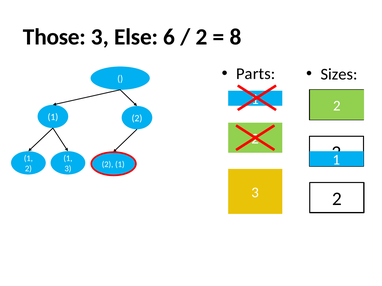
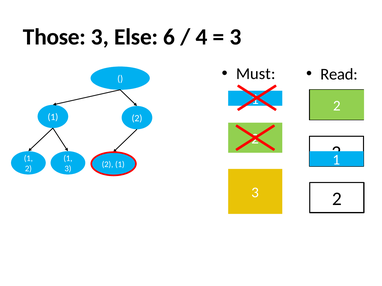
2 at (201, 37): 2 -> 4
8 at (235, 37): 8 -> 3
Parts: Parts -> Must
Sizes: Sizes -> Read
